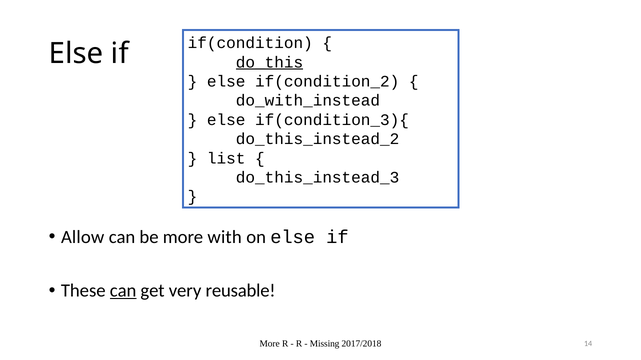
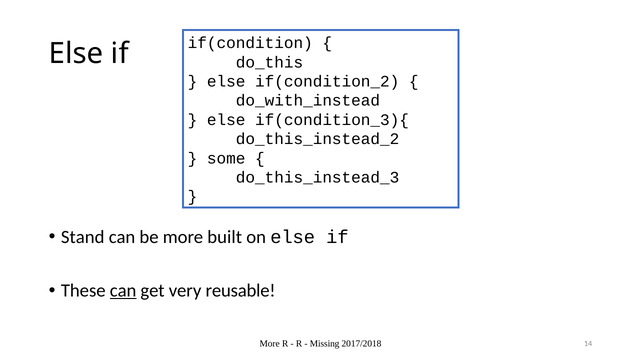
do_this underline: present -> none
list: list -> some
Allow: Allow -> Stand
with: with -> built
